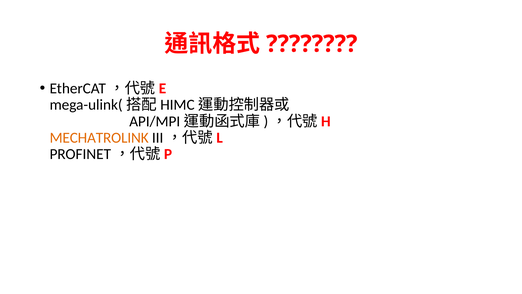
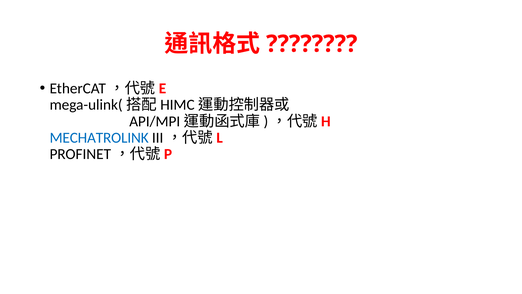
MECHATROLINK colour: orange -> blue
